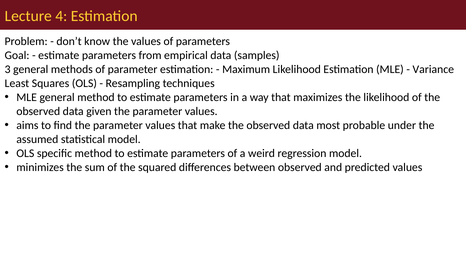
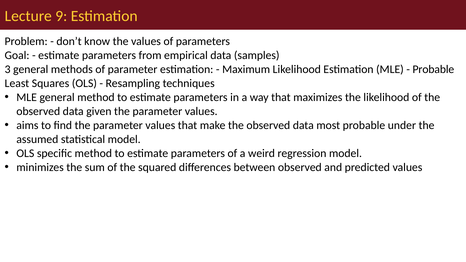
4: 4 -> 9
Variance at (433, 69): Variance -> Probable
